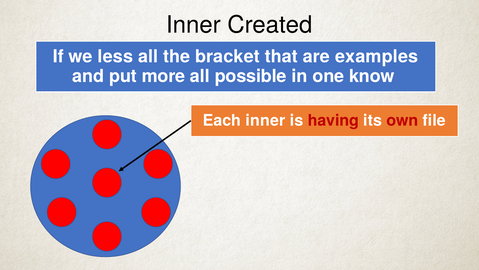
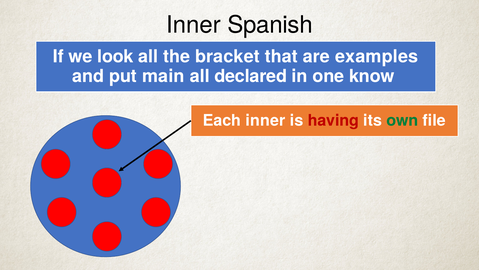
Created: Created -> Spanish
less: less -> look
more: more -> main
possible: possible -> declared
own colour: red -> green
